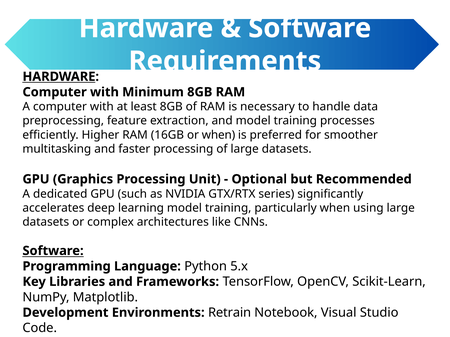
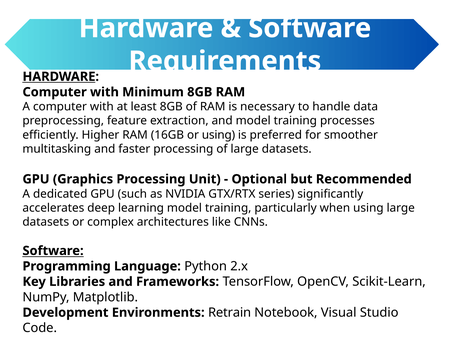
or when: when -> using
5.x: 5.x -> 2.x
